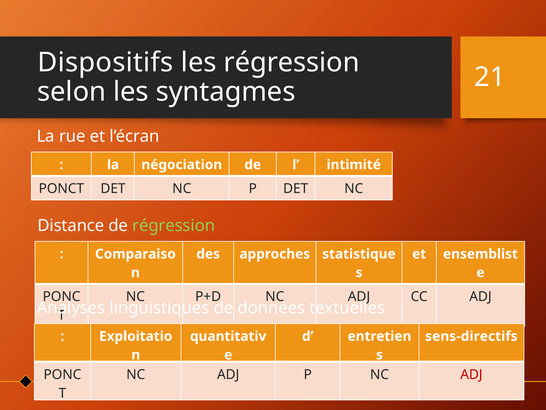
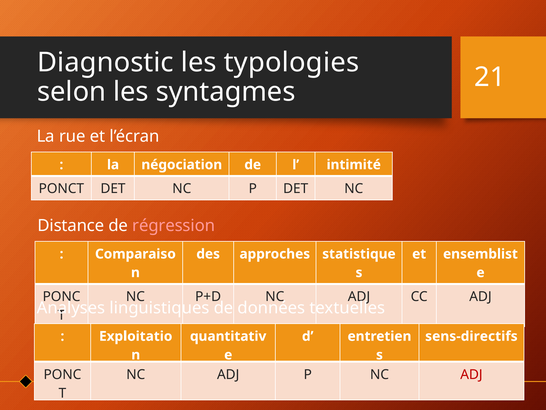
Dispositifs: Dispositifs -> Diagnostic
les régression: régression -> typologies
régression at (174, 226) colour: light green -> pink
